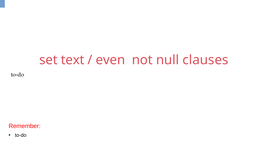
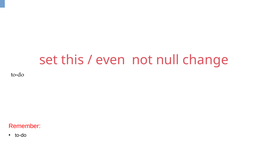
text: text -> this
clauses: clauses -> change
